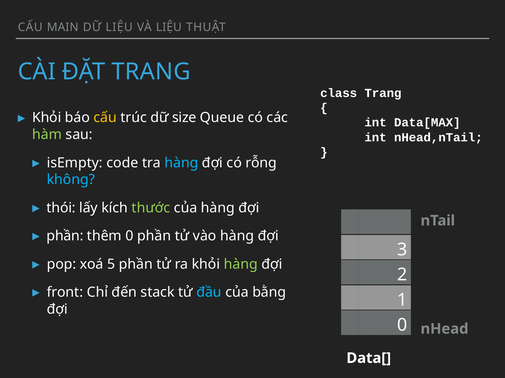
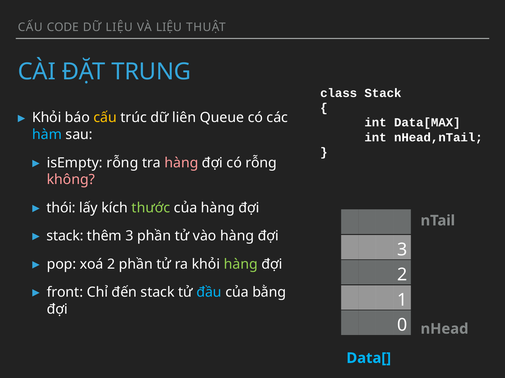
MAIN: MAIN -> CODE
ĐẶT TRANG: TRANG -> TRUNG
class Trang: Trang -> Stack
size: size -> liên
hàm colour: light green -> light blue
isEmpty code: code -> rỗng
hàng at (181, 163) colour: light blue -> pink
không colour: light blue -> pink
phần at (65, 236): phần -> stack
thêm 0: 0 -> 3
xoá 5: 5 -> 2
Data[ colour: white -> light blue
